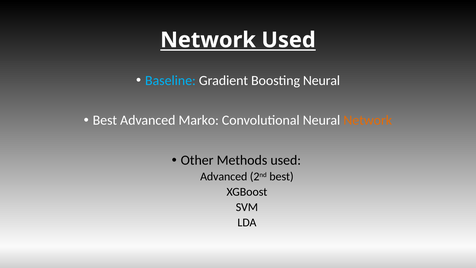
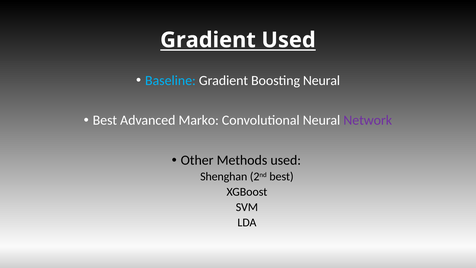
Network at (208, 40): Network -> Gradient
Network at (368, 120) colour: orange -> purple
Advanced at (224, 177): Advanced -> Shenghan
